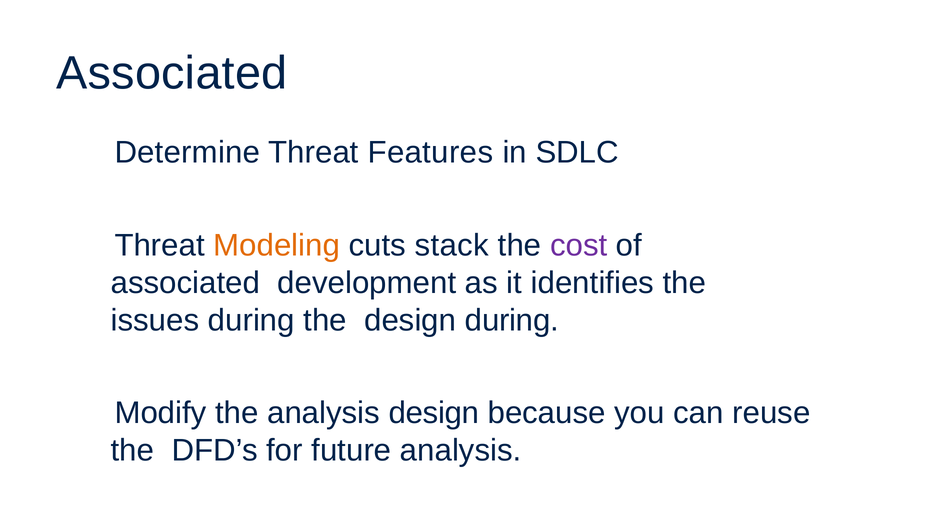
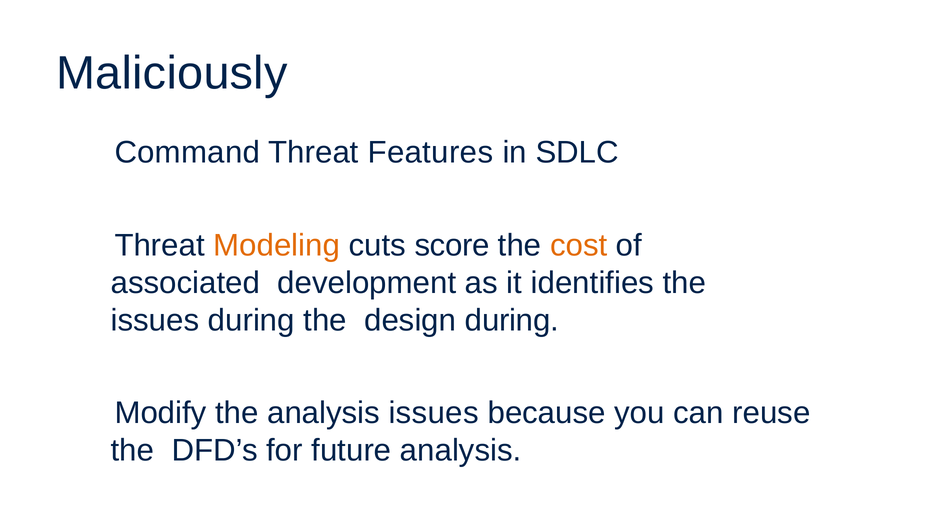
Associated at (172, 74): Associated -> Maliciously
Determine: Determine -> Command
stack: stack -> score
cost colour: purple -> orange
analysis design: design -> issues
